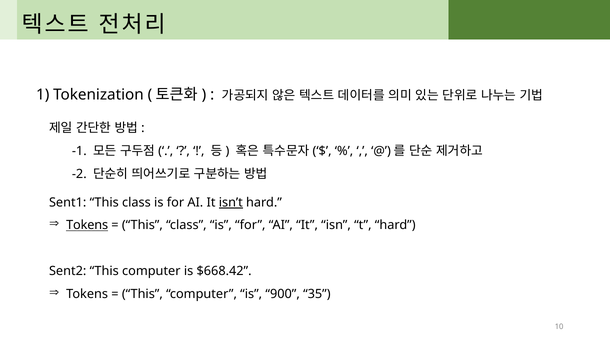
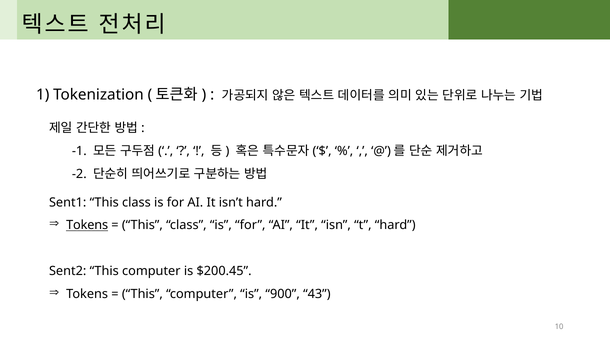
isn’t underline: present -> none
$668.42: $668.42 -> $200.45
35: 35 -> 43
